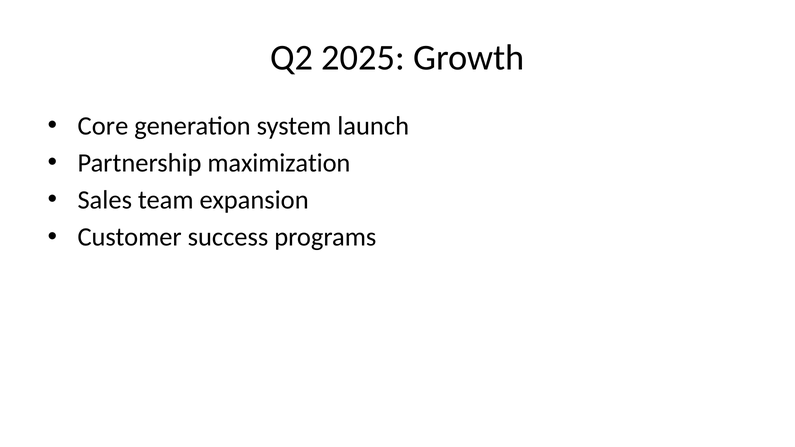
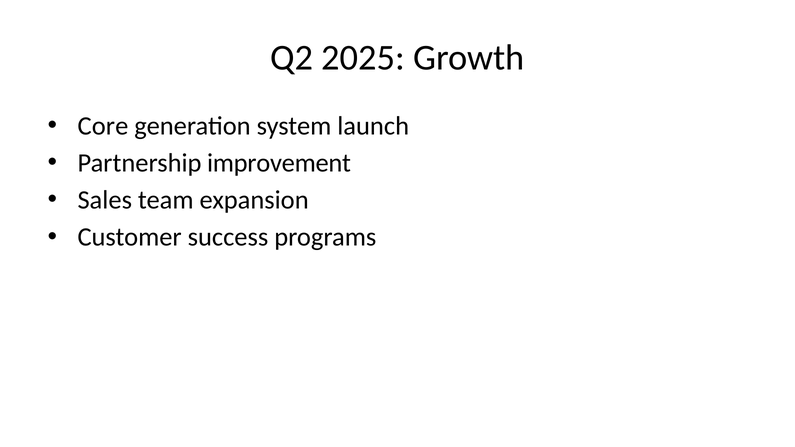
maximization: maximization -> improvement
